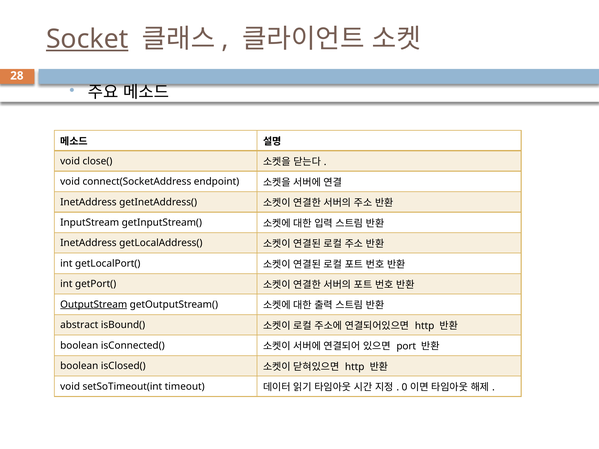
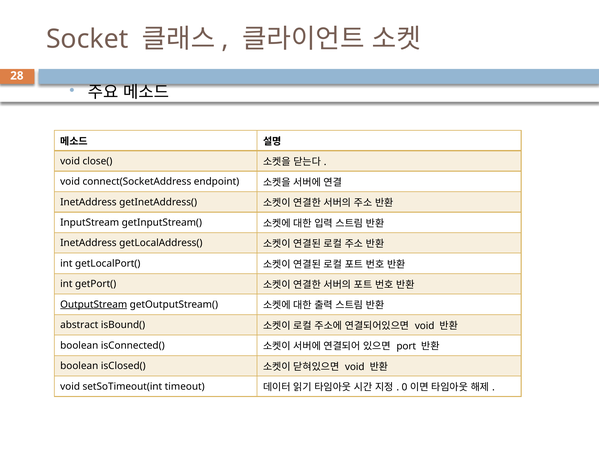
Socket underline: present -> none
http at (425, 326): http -> void
http at (355, 367): http -> void
